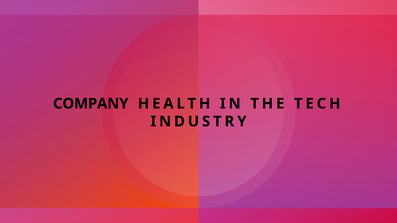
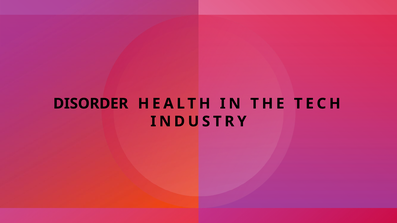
COMPANY: COMPANY -> DISORDER
